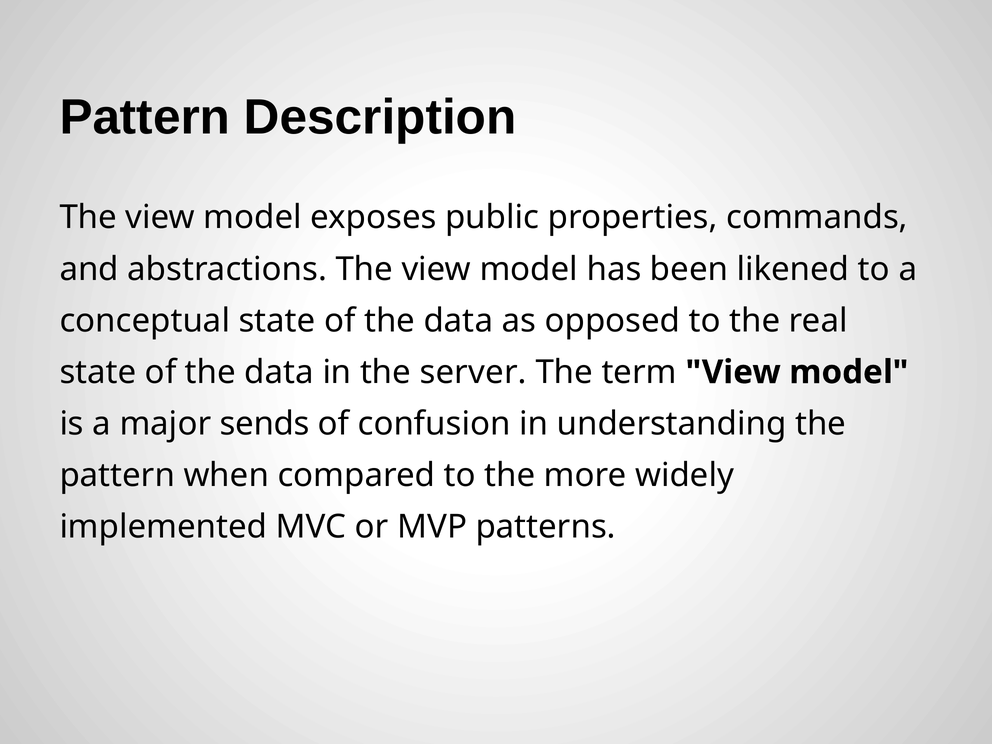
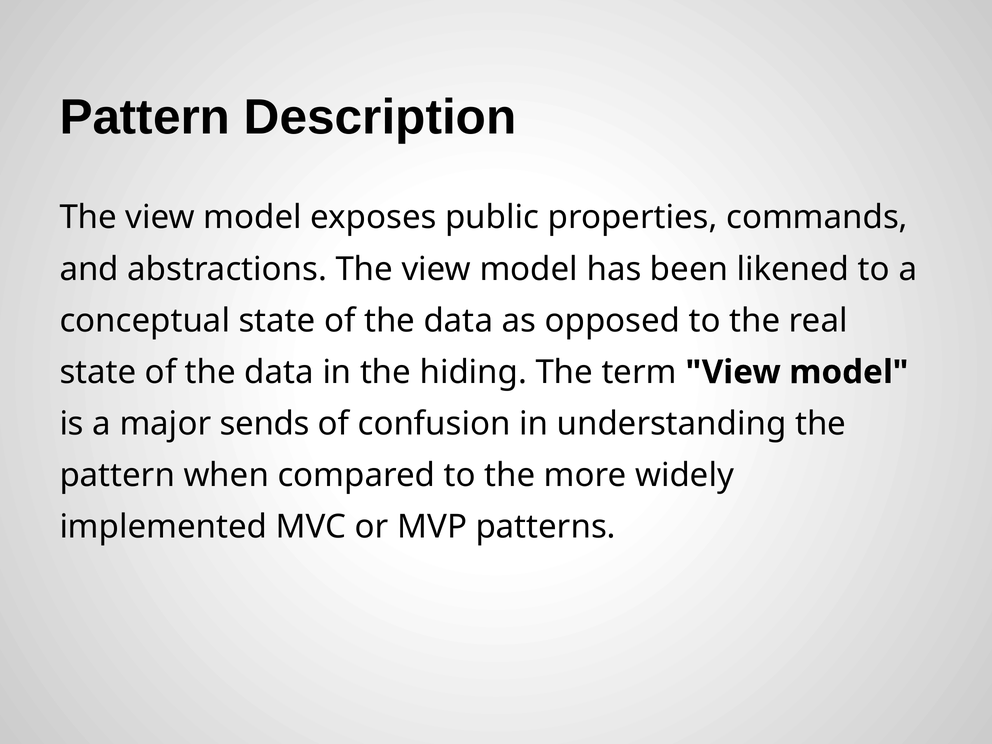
server: server -> hiding
